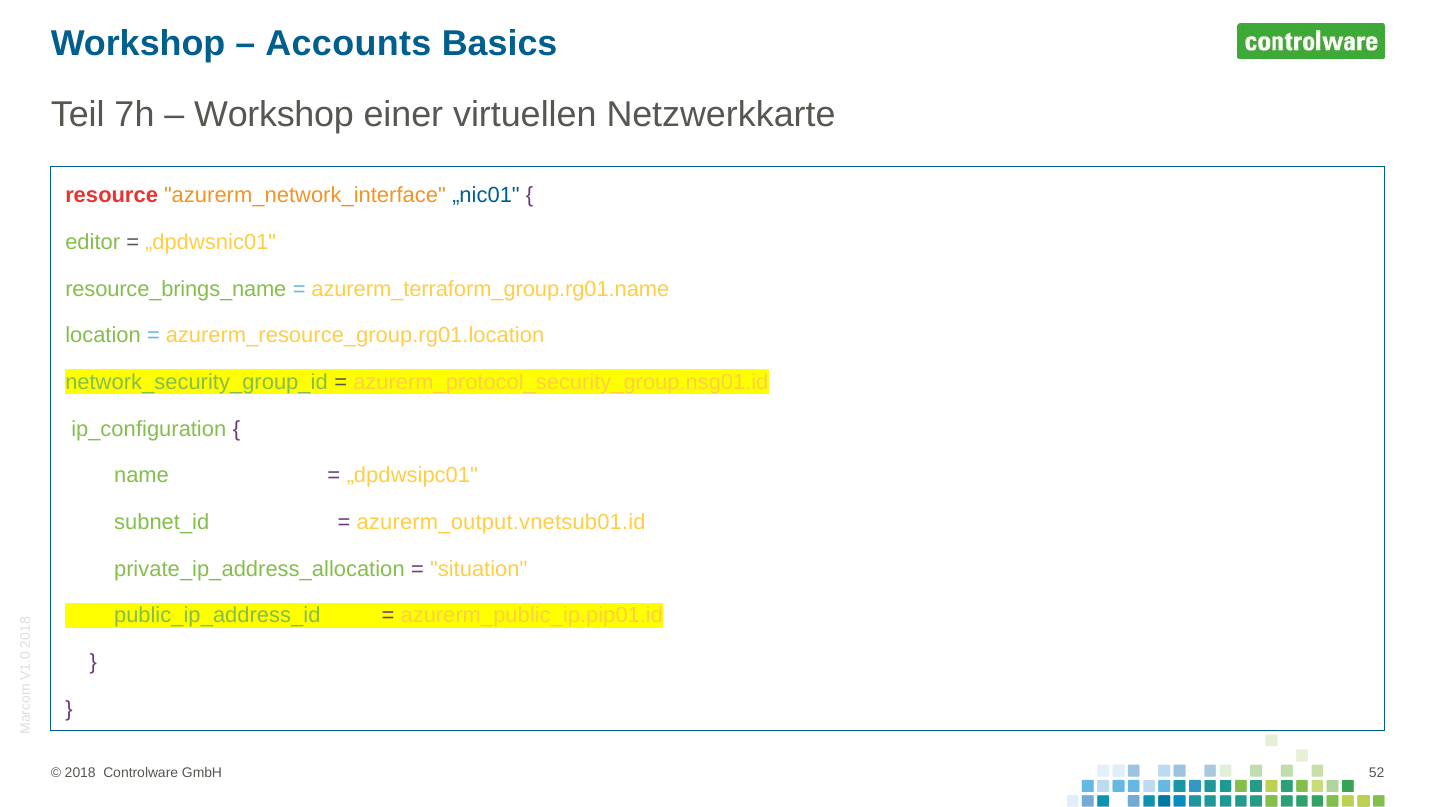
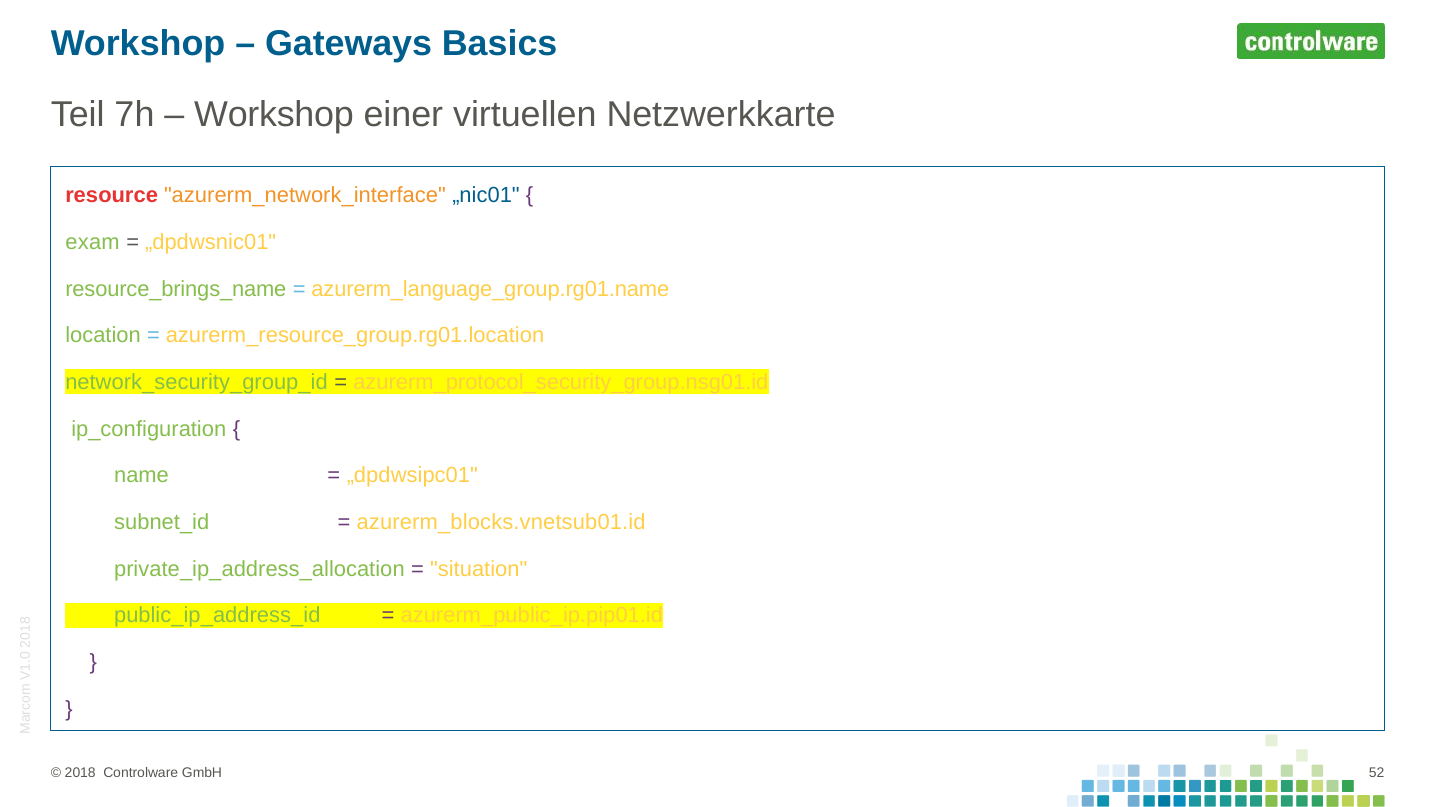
Accounts: Accounts -> Gateways
editor: editor -> exam
azurerm_terraform_group.rg01.name: azurerm_terraform_group.rg01.name -> azurerm_language_group.rg01.name
azurerm_output.vnetsub01.id: azurerm_output.vnetsub01.id -> azurerm_blocks.vnetsub01.id
